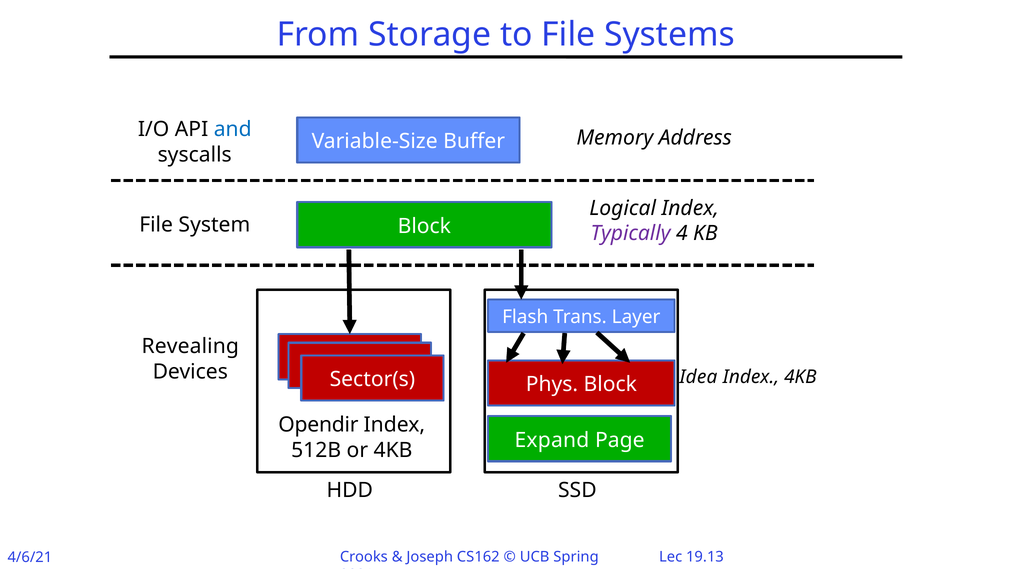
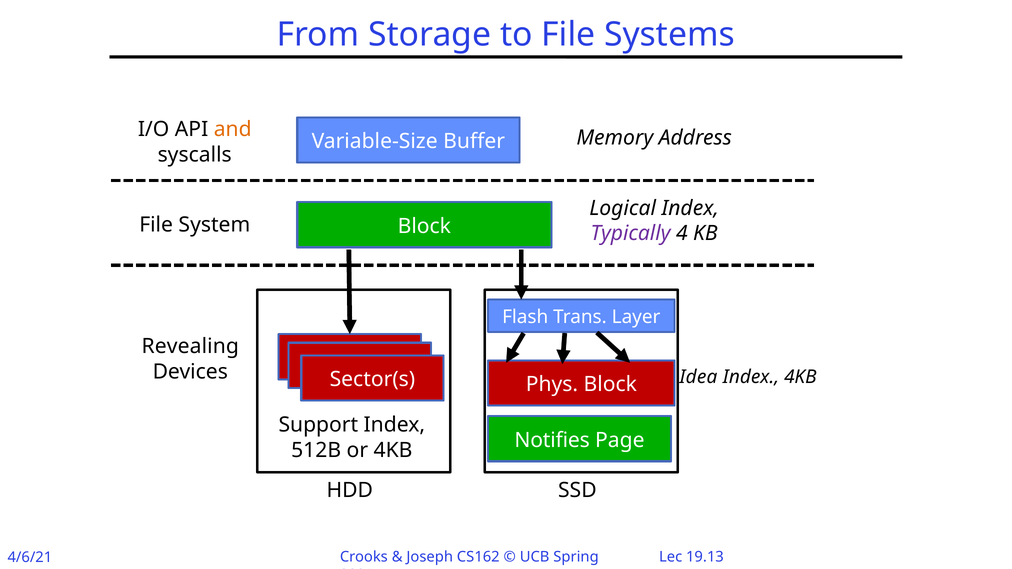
and colour: blue -> orange
Opendir: Opendir -> Support
Expand: Expand -> Notifies
